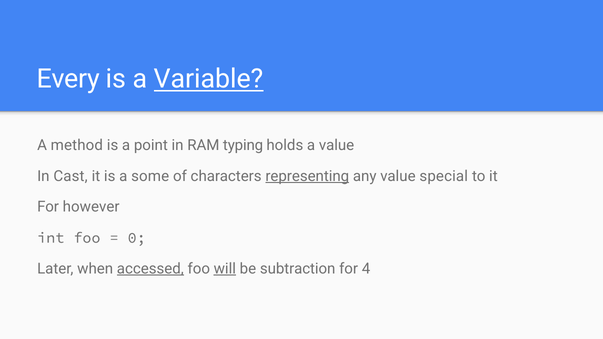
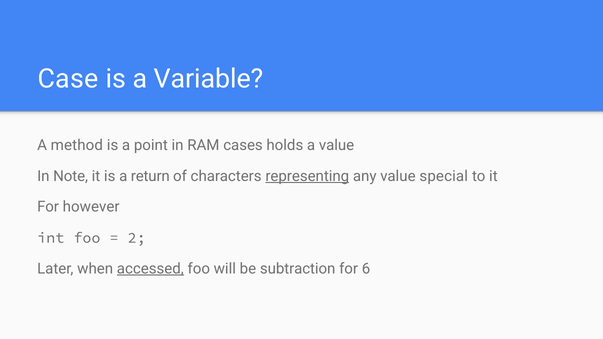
Every: Every -> Case
Variable underline: present -> none
typing: typing -> cases
Cast: Cast -> Note
some: some -> return
0: 0 -> 2
will underline: present -> none
4: 4 -> 6
